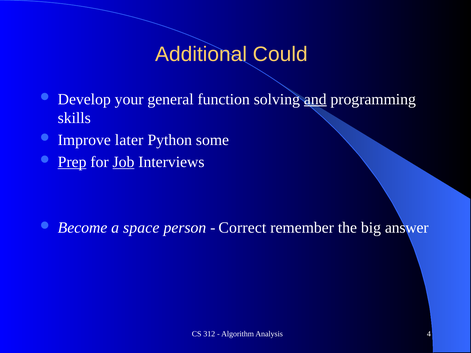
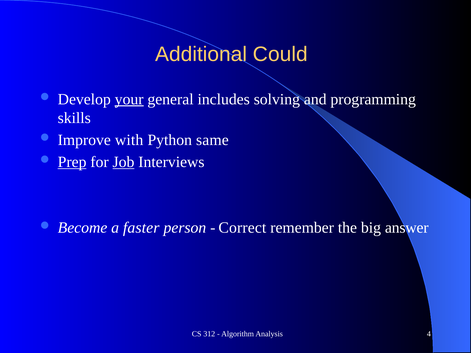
your underline: none -> present
function: function -> includes
and underline: present -> none
later: later -> with
some: some -> same
space: space -> faster
